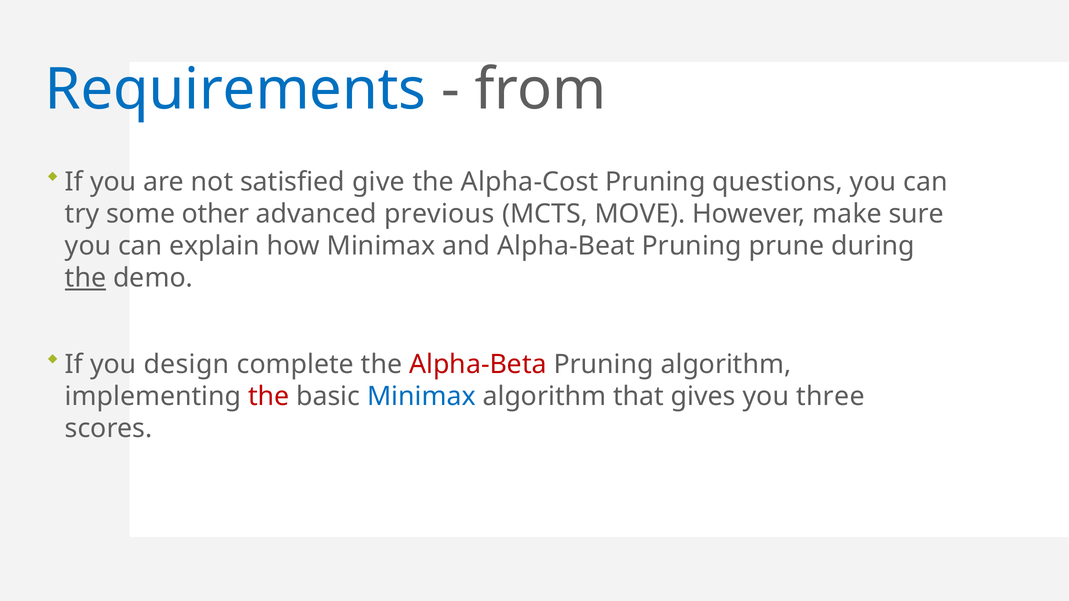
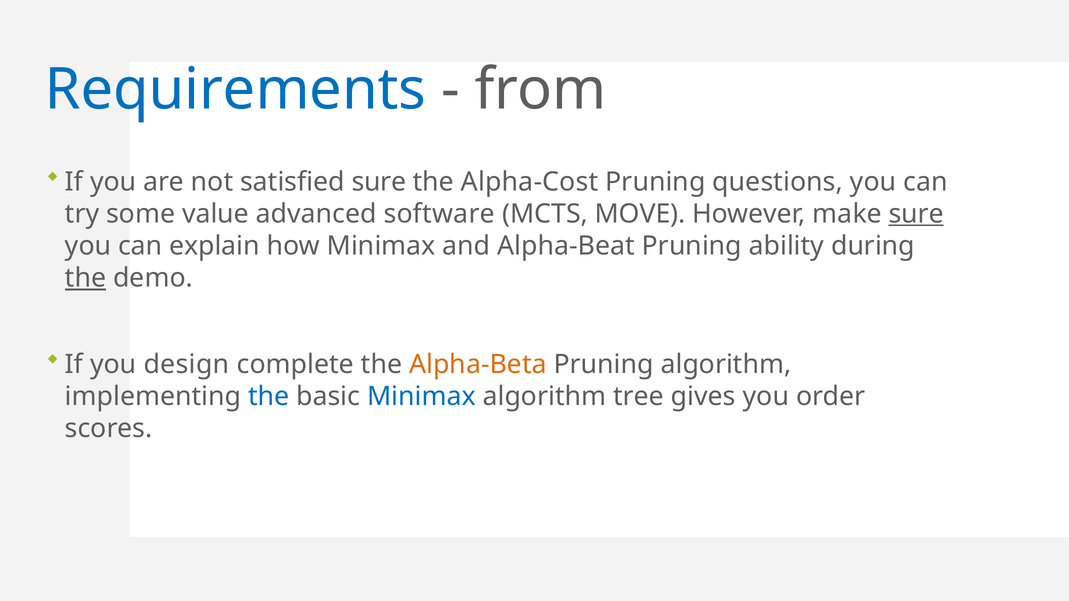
satisfied give: give -> sure
other: other -> value
previous: previous -> software
sure at (916, 214) underline: none -> present
prune: prune -> ability
Alpha-Beta colour: red -> orange
the at (269, 397) colour: red -> blue
that: that -> tree
three: three -> order
